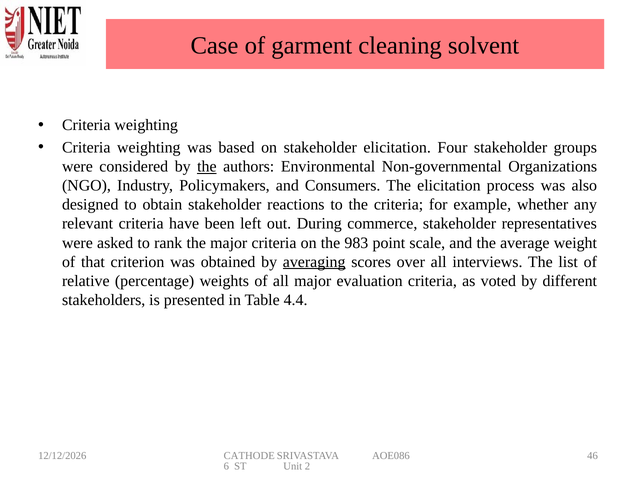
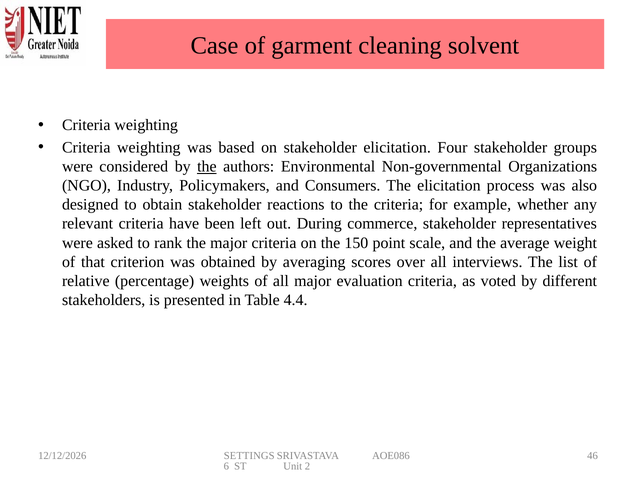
983: 983 -> 150
averaging underline: present -> none
CATHODE: CATHODE -> SETTINGS
